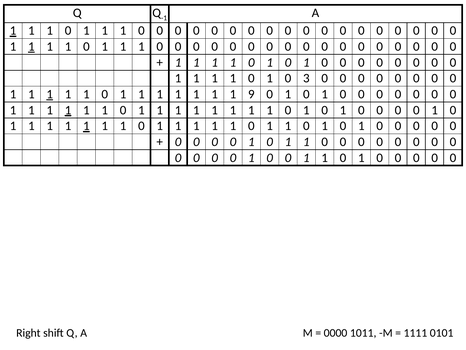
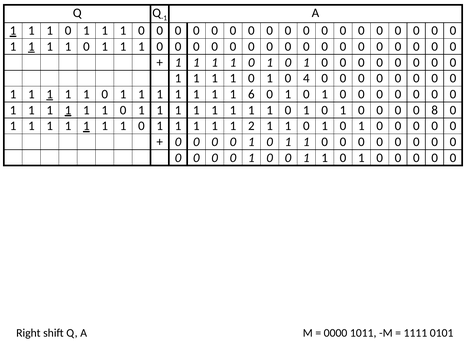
3: 3 -> 4
9: 9 -> 6
1 at (435, 110): 1 -> 8
0 at (251, 126): 0 -> 2
